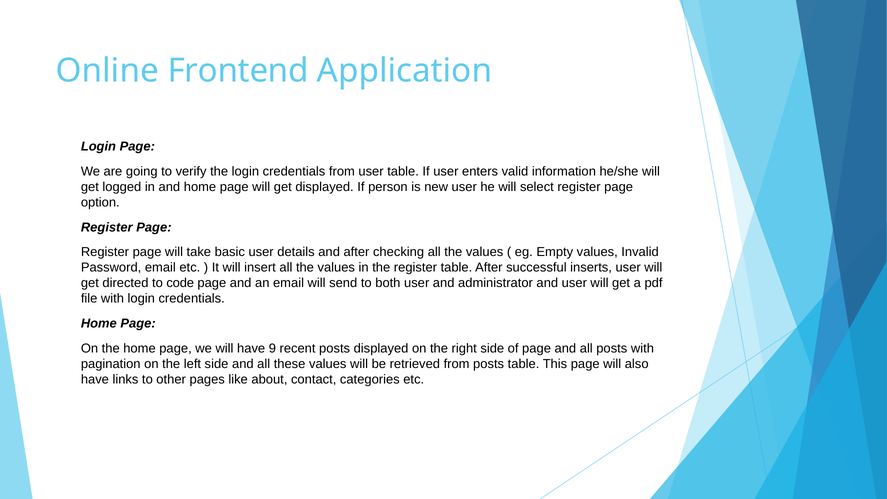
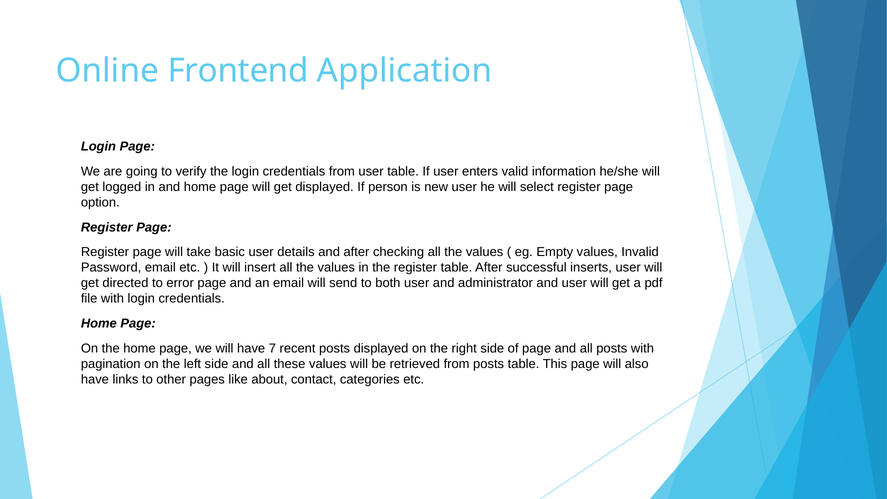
code: code -> error
9: 9 -> 7
